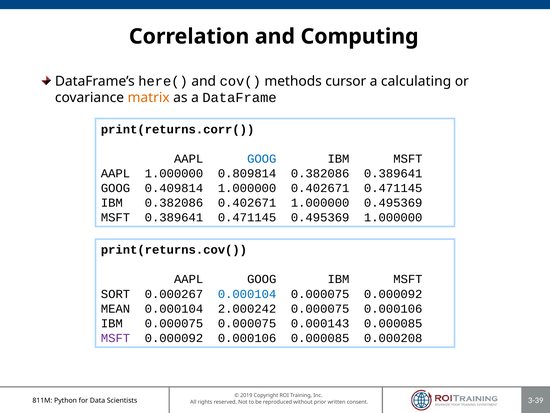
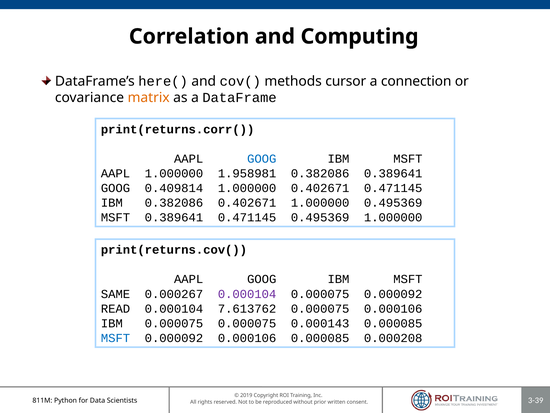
calculating: calculating -> connection
0.809814: 0.809814 -> 1.958981
SORT: SORT -> SAME
0.000104 at (247, 294) colour: blue -> purple
MEAN: MEAN -> READ
2.000242: 2.000242 -> 7.613762
MSFT at (116, 338) colour: purple -> blue
